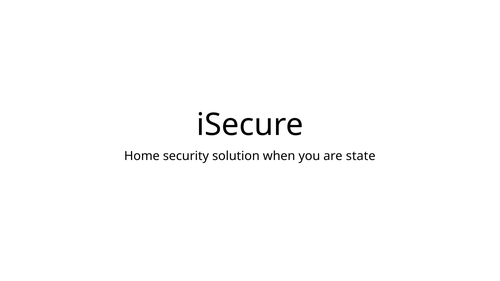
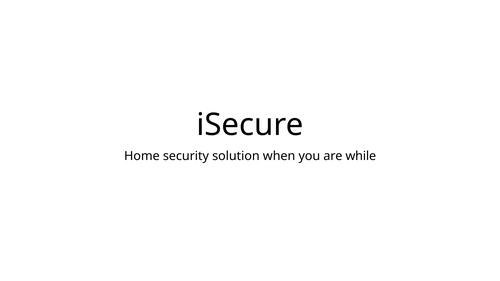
state: state -> while
